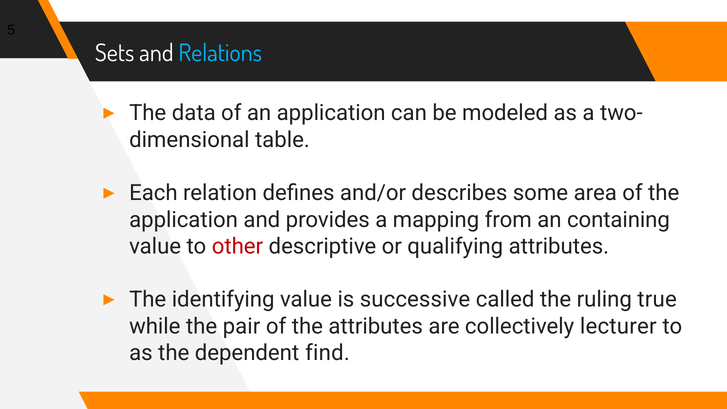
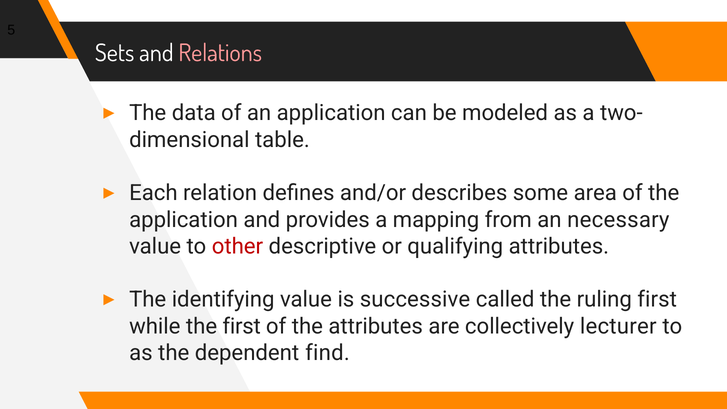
Relations colour: light blue -> pink
containing: containing -> necessary
ruling true: true -> first
the pair: pair -> first
